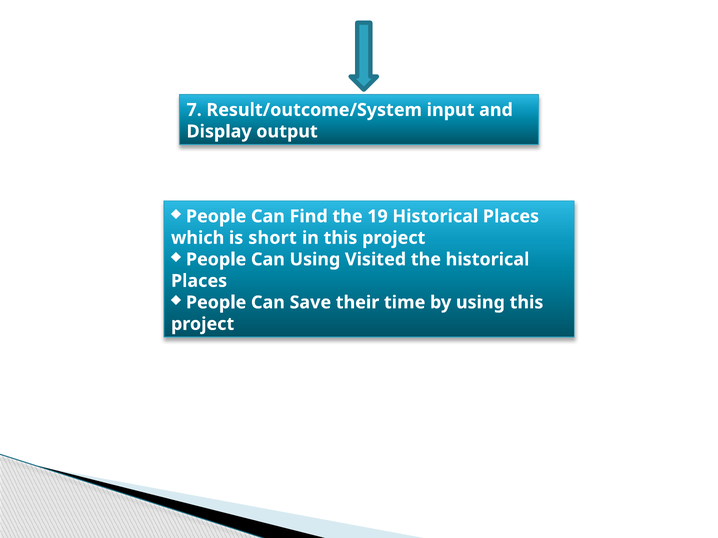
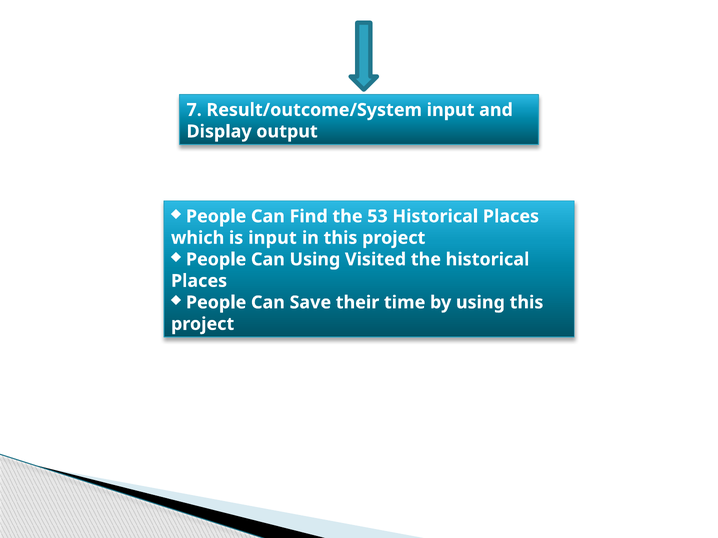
19: 19 -> 53
is short: short -> input
